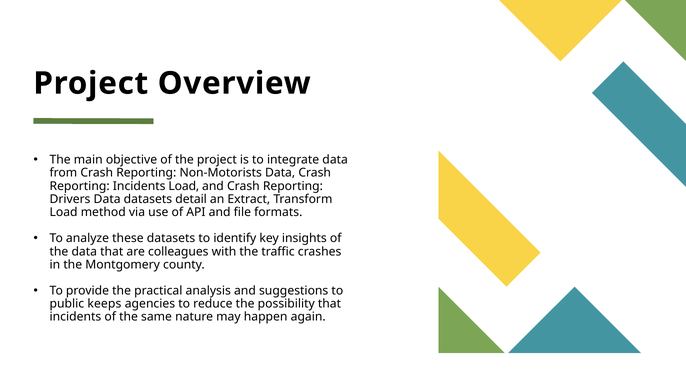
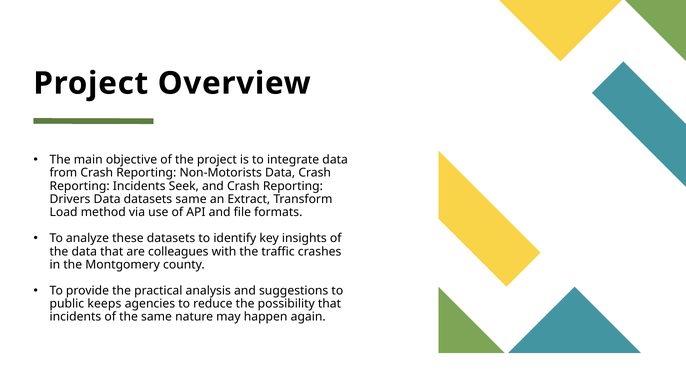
Incidents Load: Load -> Seek
datasets detail: detail -> same
